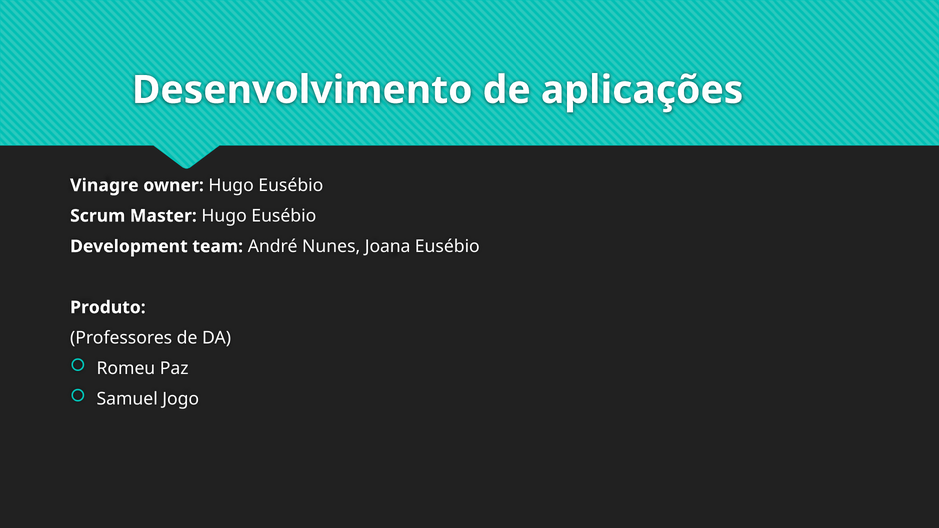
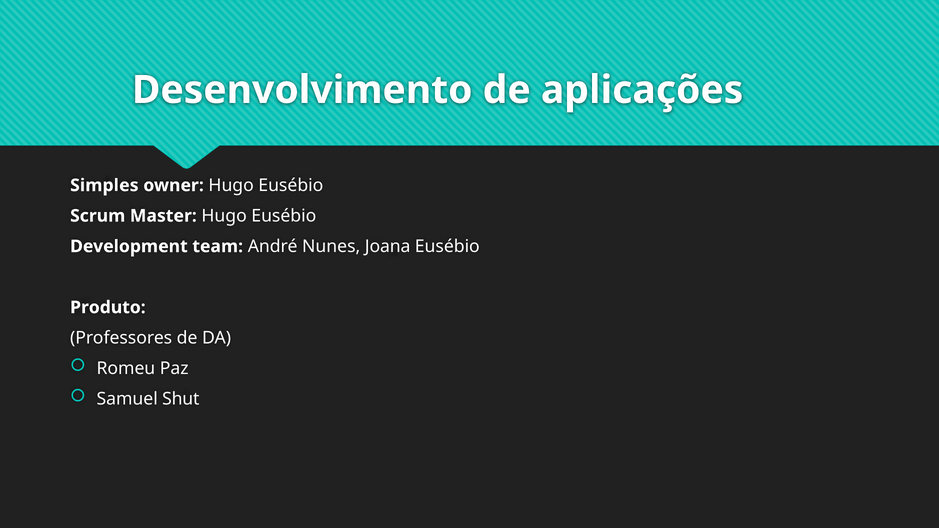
Vinagre: Vinagre -> Simples
Jogo: Jogo -> Shut
